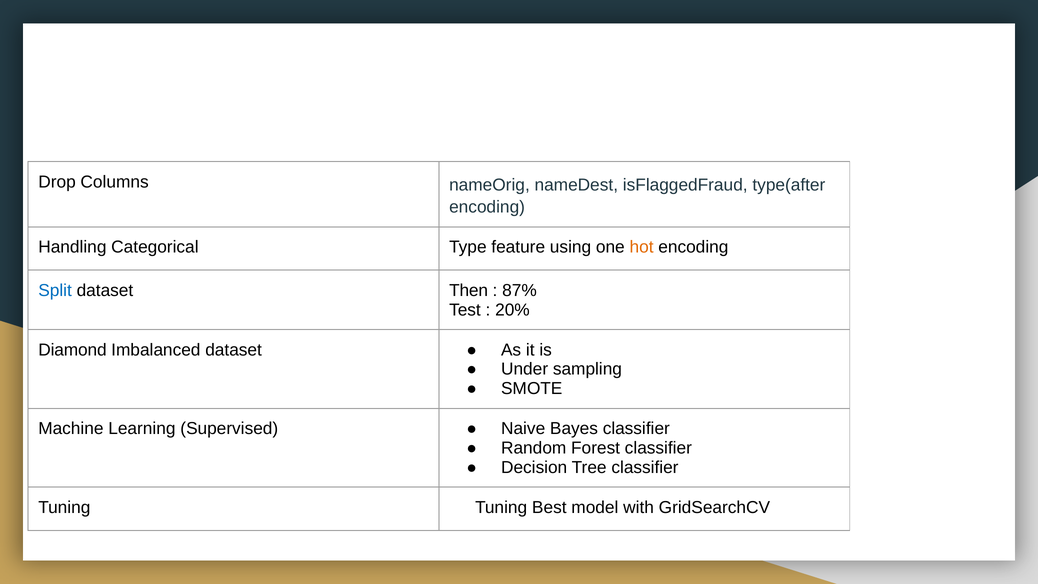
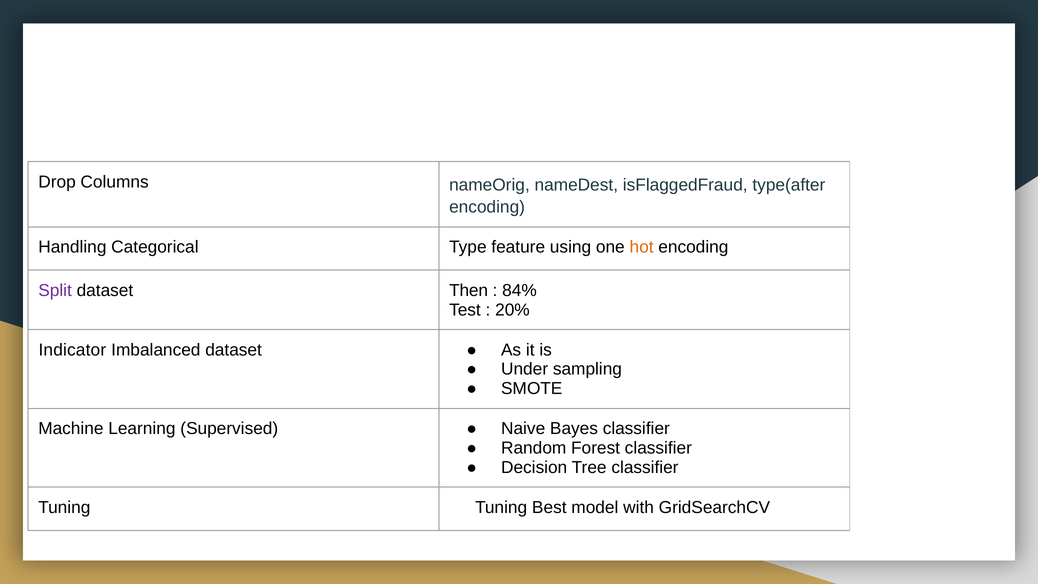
Split colour: blue -> purple
87%: 87% -> 84%
Diamond: Diamond -> Indicator
